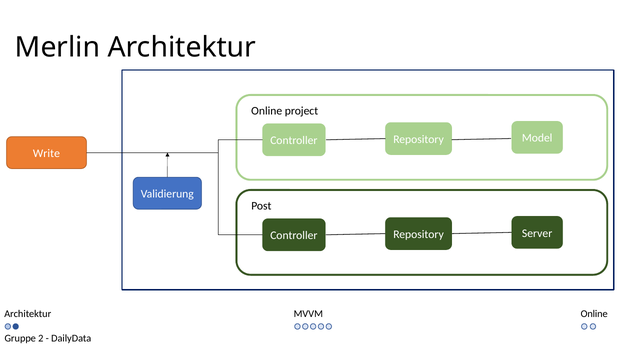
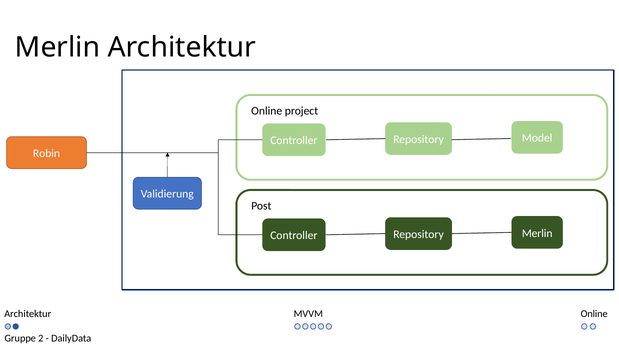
Write: Write -> Robin
Repository Server: Server -> Merlin
